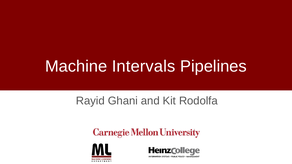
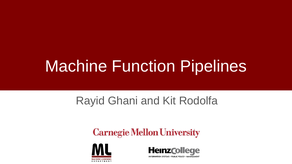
Intervals: Intervals -> Function
